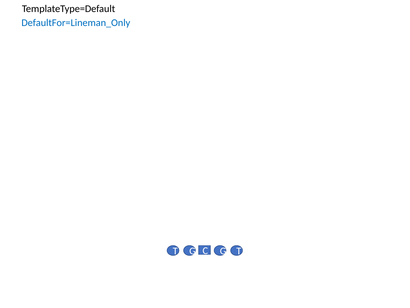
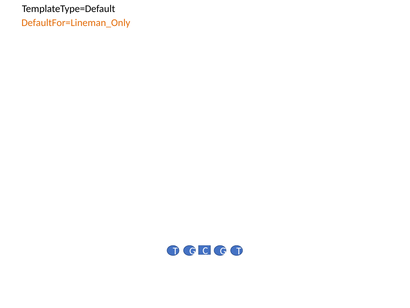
DefaultFor=Lineman_Only colour: blue -> orange
